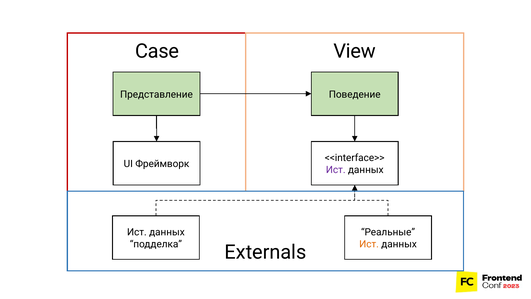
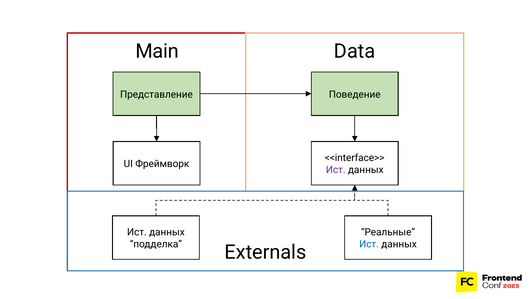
Case: Case -> Main
View: View -> Data
Ист at (369, 244) colour: orange -> blue
